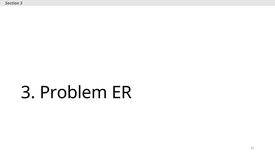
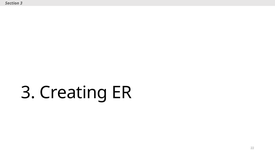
Problem: Problem -> Creating
